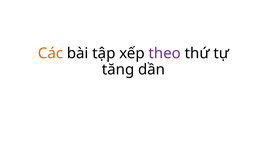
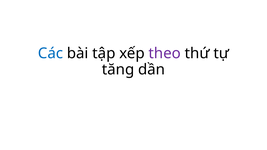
Các colour: orange -> blue
